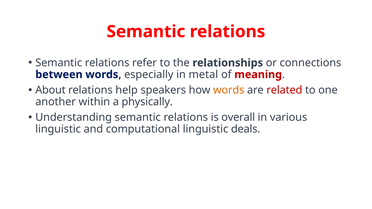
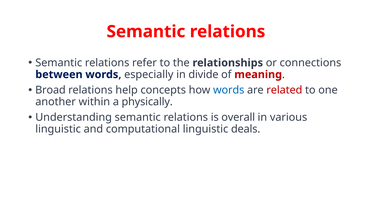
metal: metal -> divide
About: About -> Broad
speakers: speakers -> concepts
words at (229, 90) colour: orange -> blue
